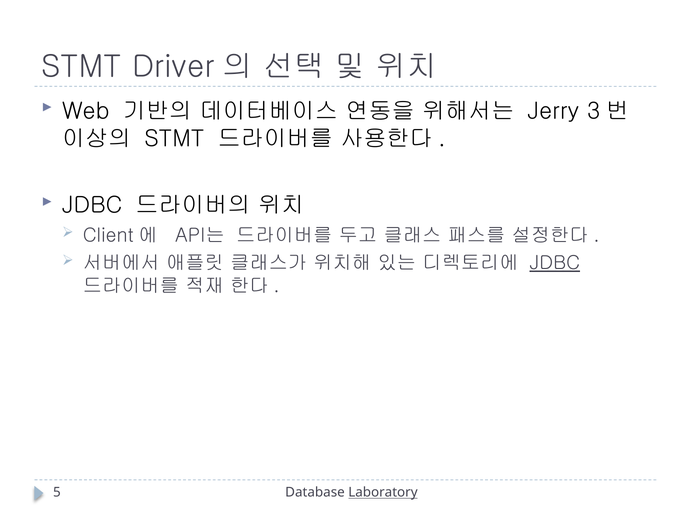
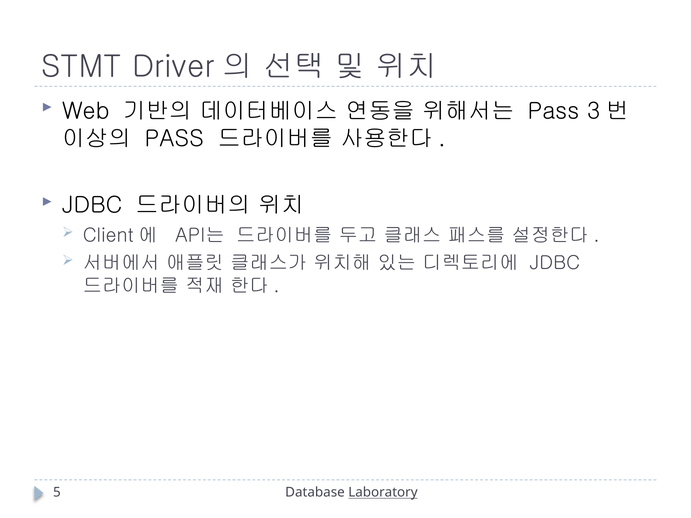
Jerry at (553, 111): Jerry -> Pass
STMT at (174, 139): STMT -> PASS
JDBC at (555, 263) underline: present -> none
